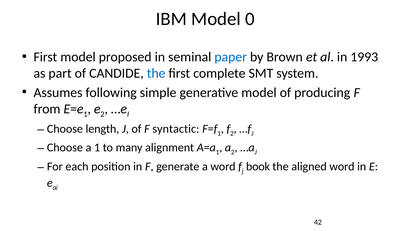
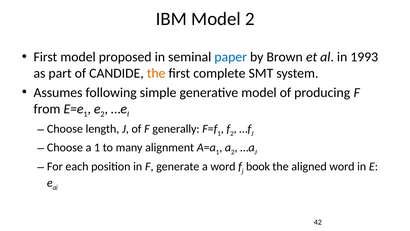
Model 0: 0 -> 2
the at (156, 73) colour: blue -> orange
syntactic: syntactic -> generally
